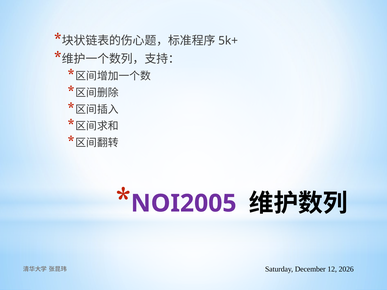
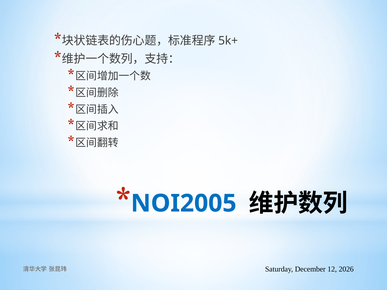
NOI2005 colour: purple -> blue
